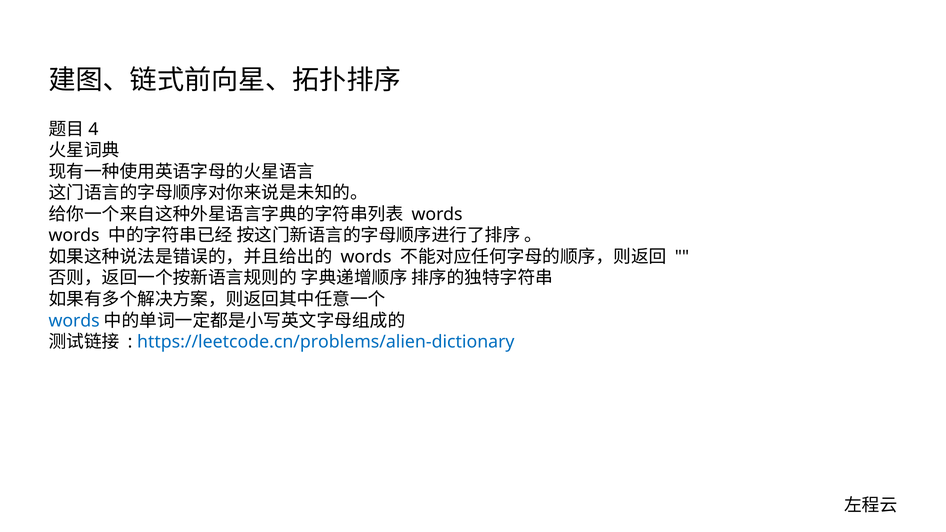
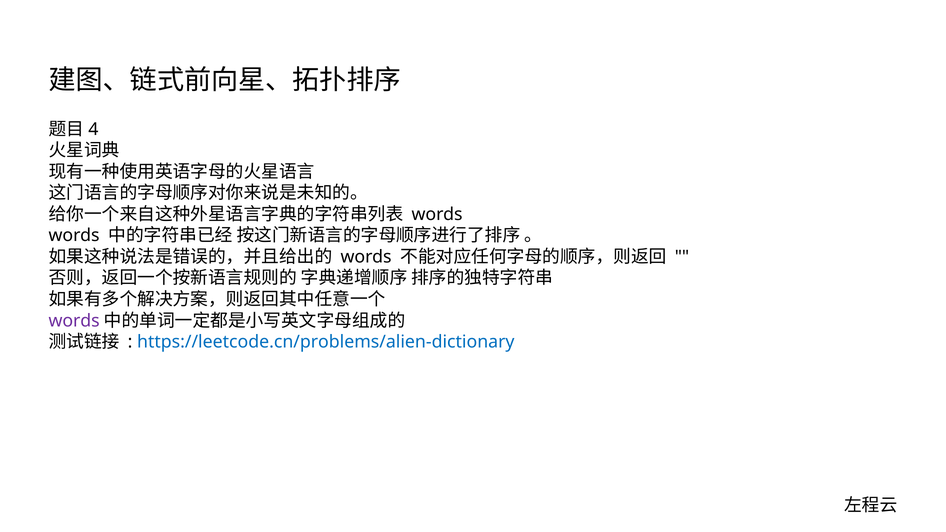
words at (74, 321) colour: blue -> purple
